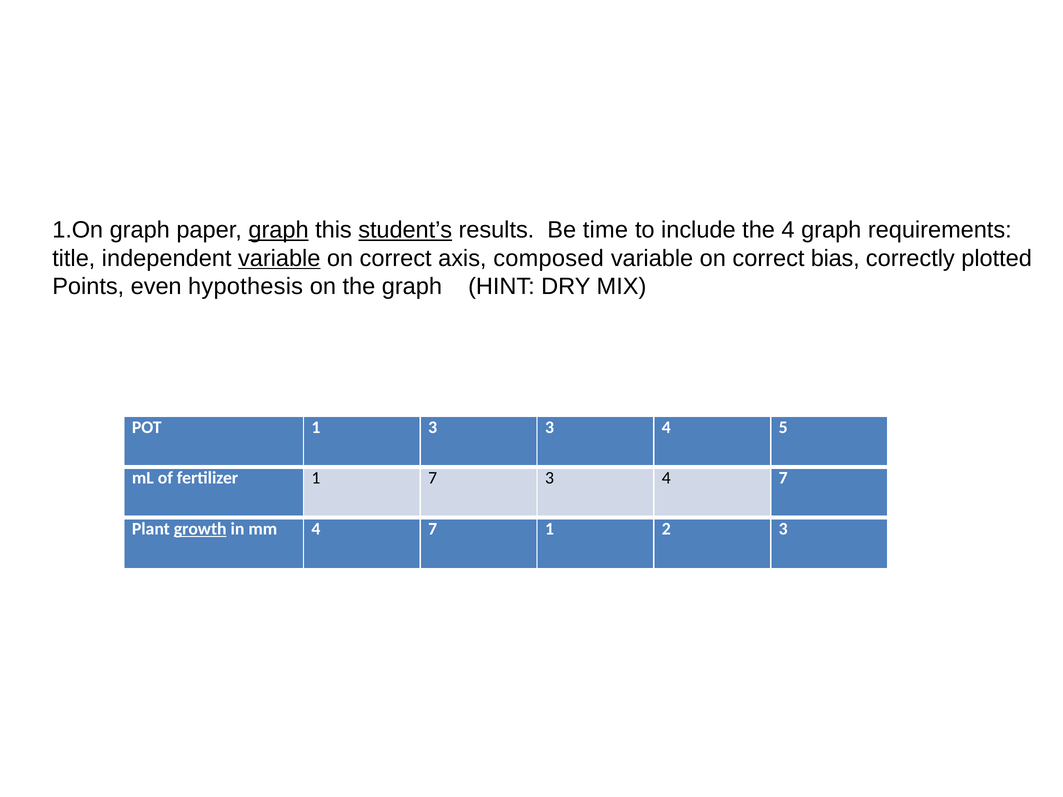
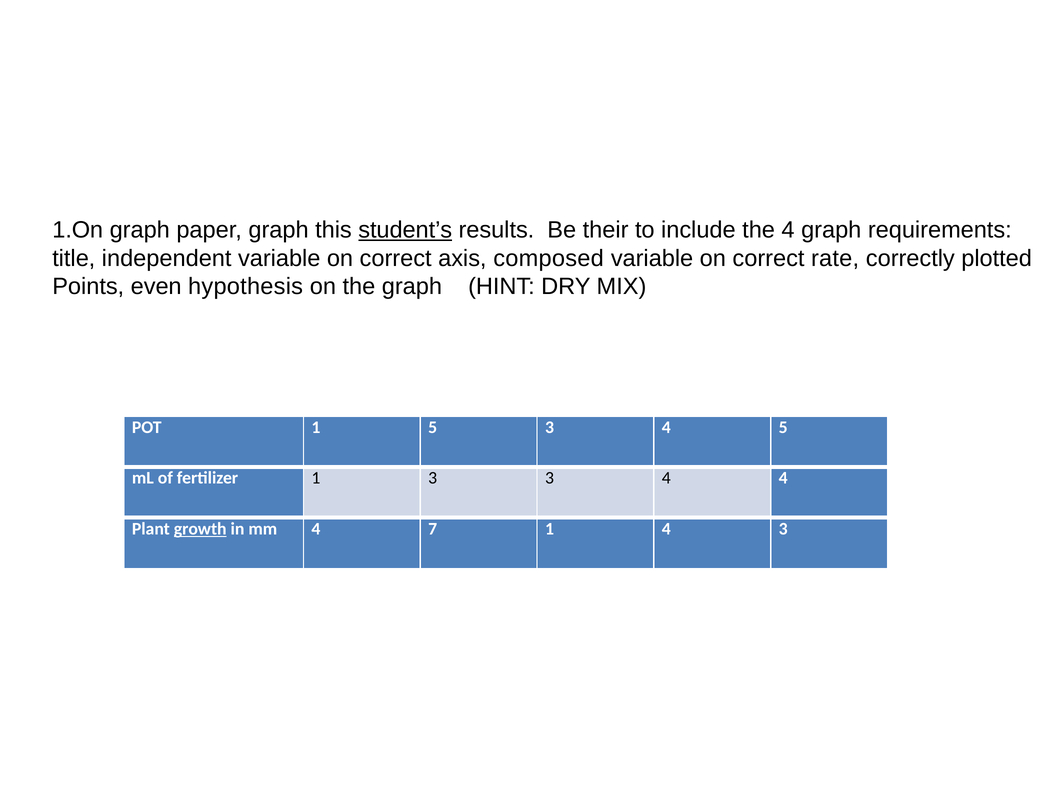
graph at (279, 230) underline: present -> none
time: time -> their
variable at (279, 258) underline: present -> none
bias: bias -> rate
1 3: 3 -> 5
1 7: 7 -> 3
3 4 7: 7 -> 4
1 2: 2 -> 4
